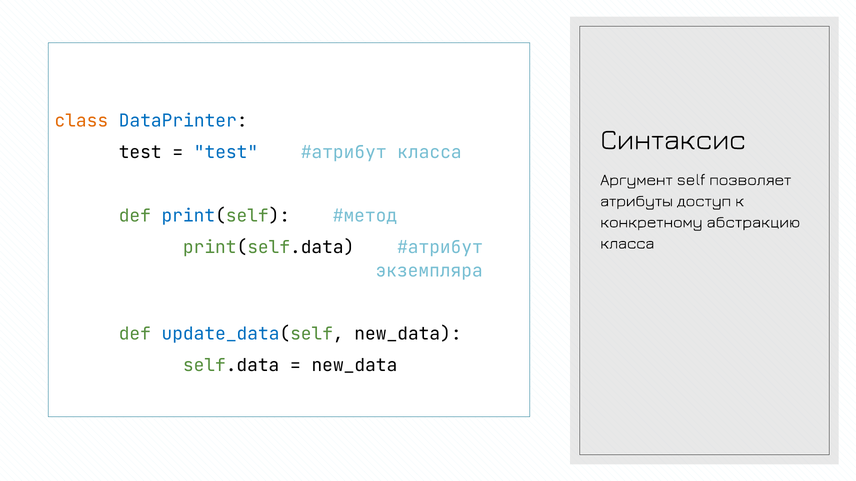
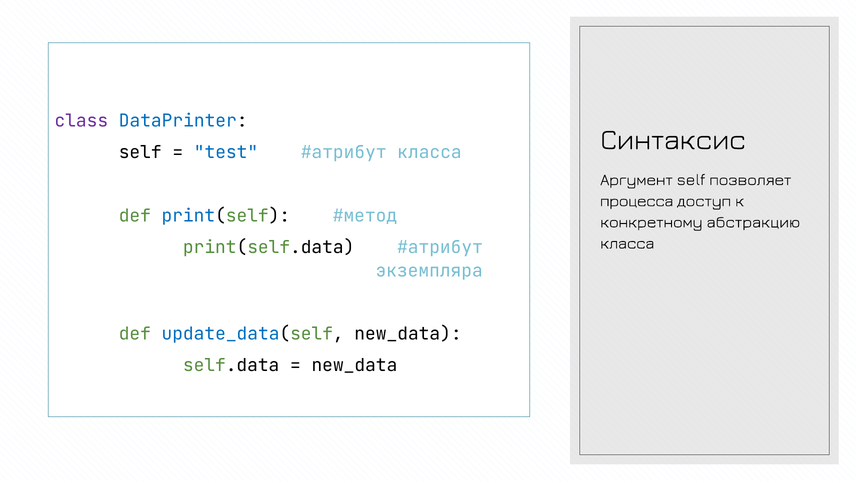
class colour: orange -> purple
test at (140, 153): test -> self
атрибуты: атрибуты -> процесса
